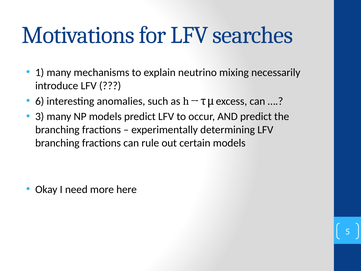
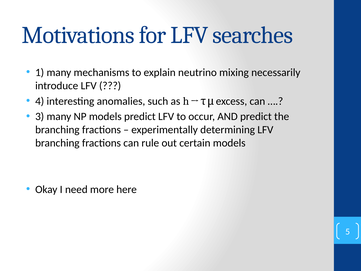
6: 6 -> 4
